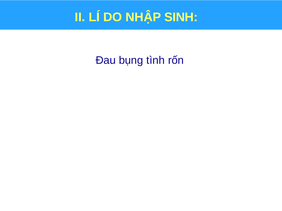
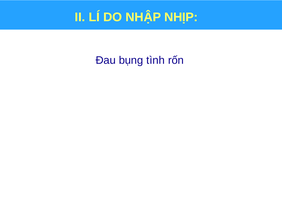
SINH: SINH -> NHỊP
